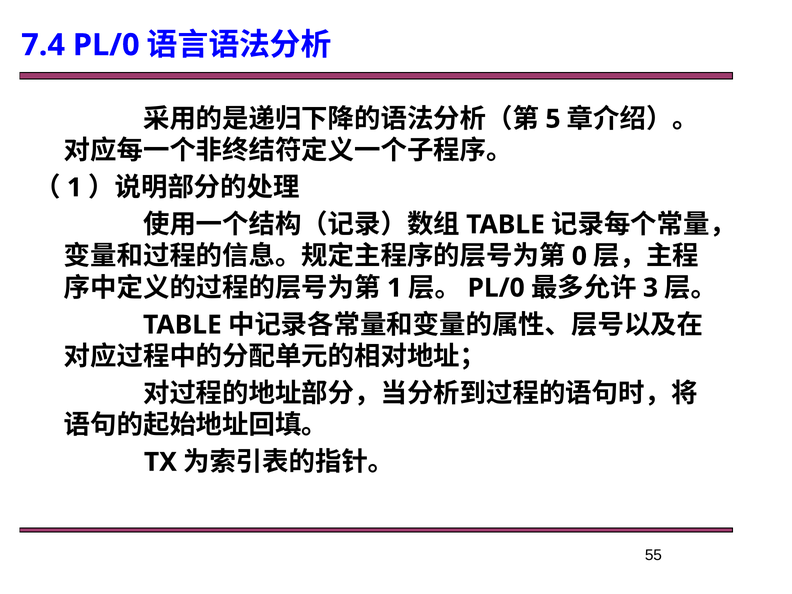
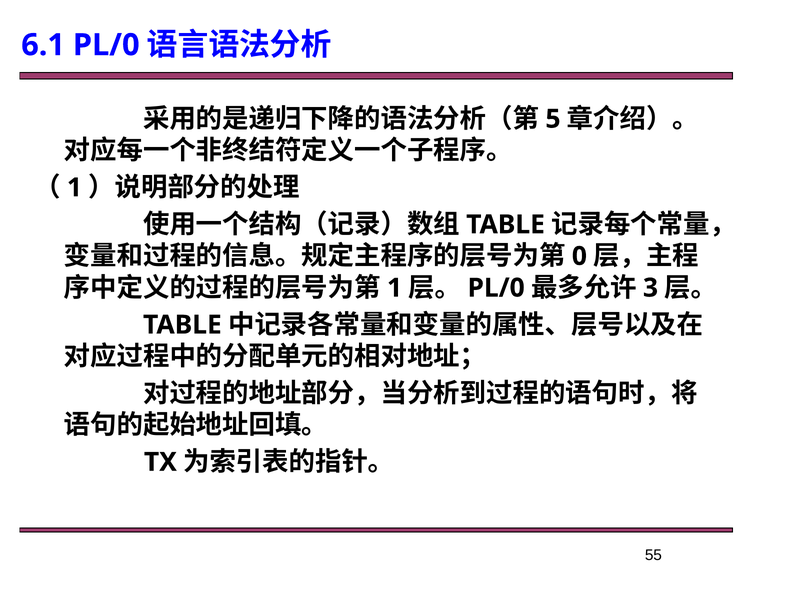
7.4: 7.4 -> 6.1
